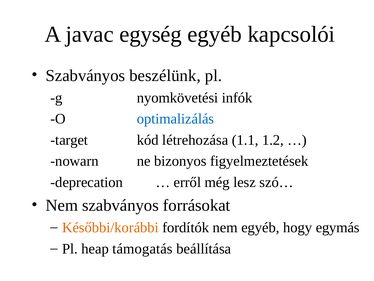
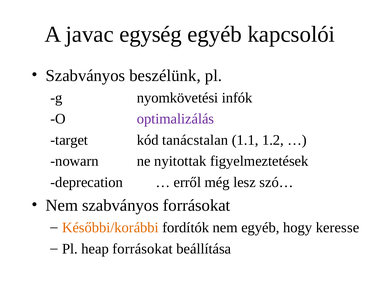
optimalizálás colour: blue -> purple
létrehozása: létrehozása -> tanácstalan
bizonyos: bizonyos -> nyitottak
egymás: egymás -> keresse
heap támogatás: támogatás -> forrásokat
